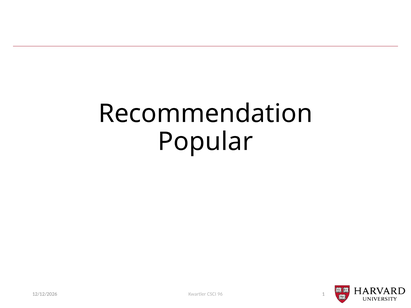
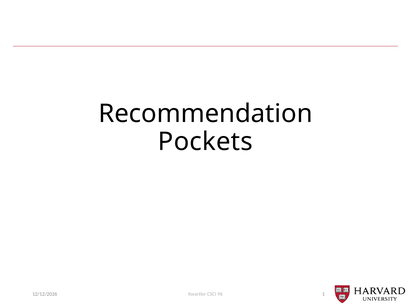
Popular: Popular -> Pockets
